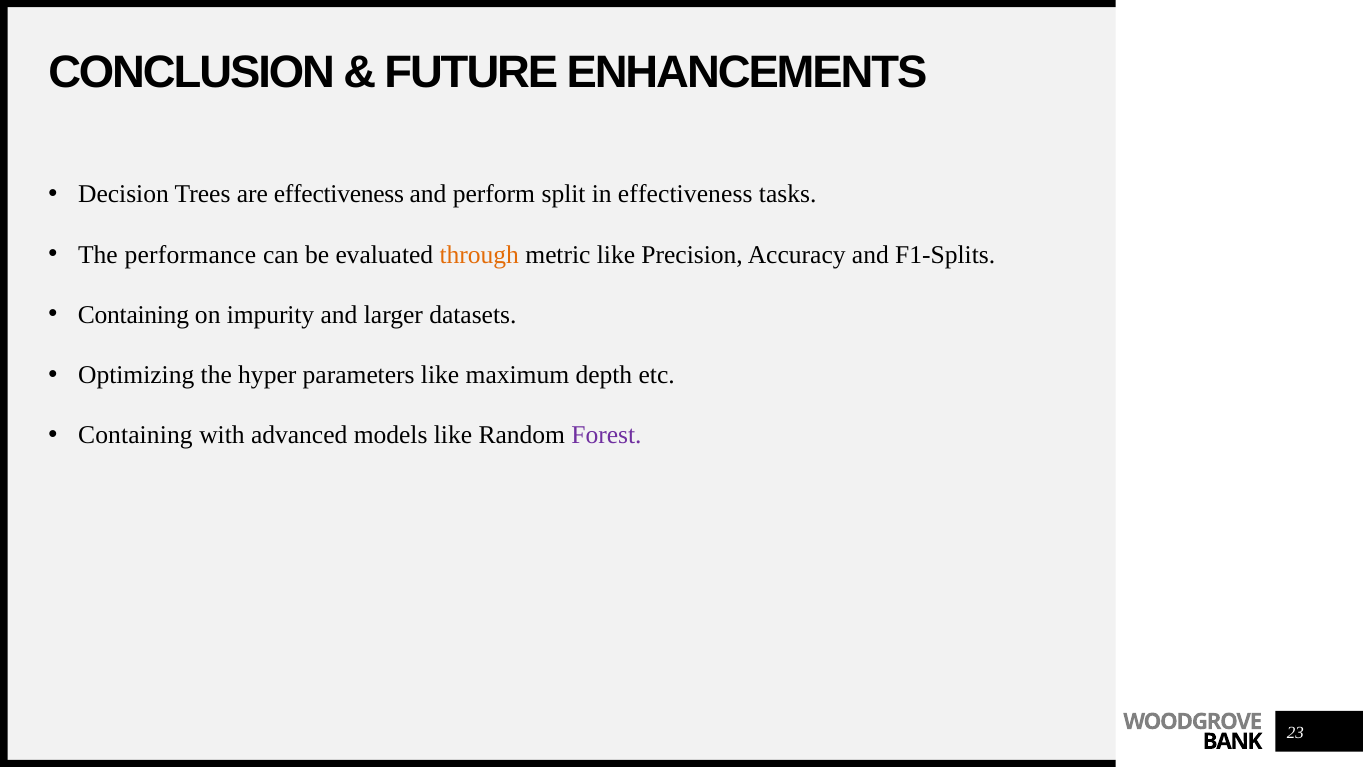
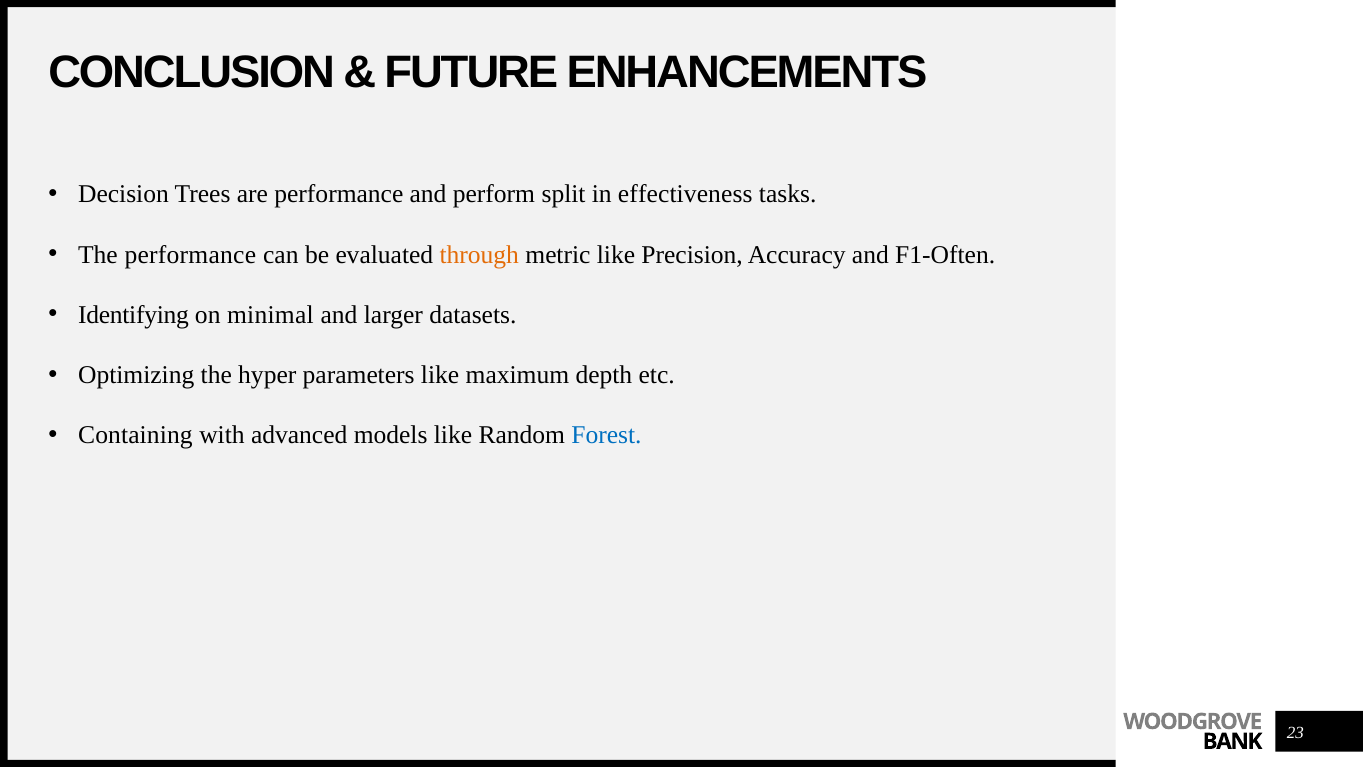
are effectiveness: effectiveness -> performance
F1-Splits: F1-Splits -> F1-Often
Containing at (133, 315): Containing -> Identifying
impurity: impurity -> minimal
Forest colour: purple -> blue
